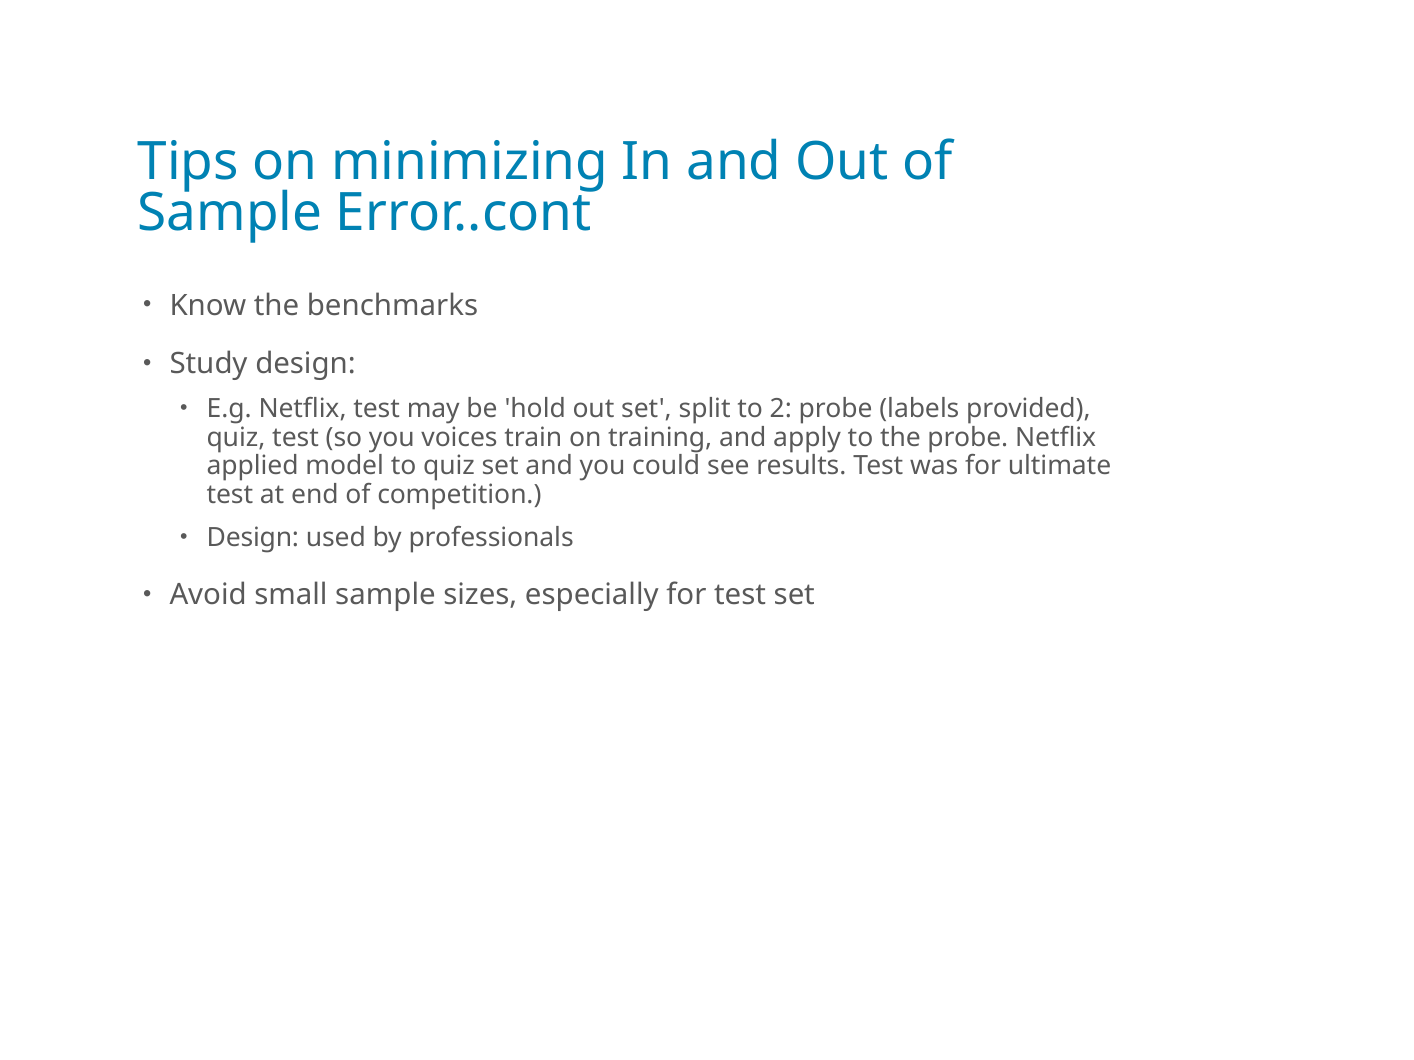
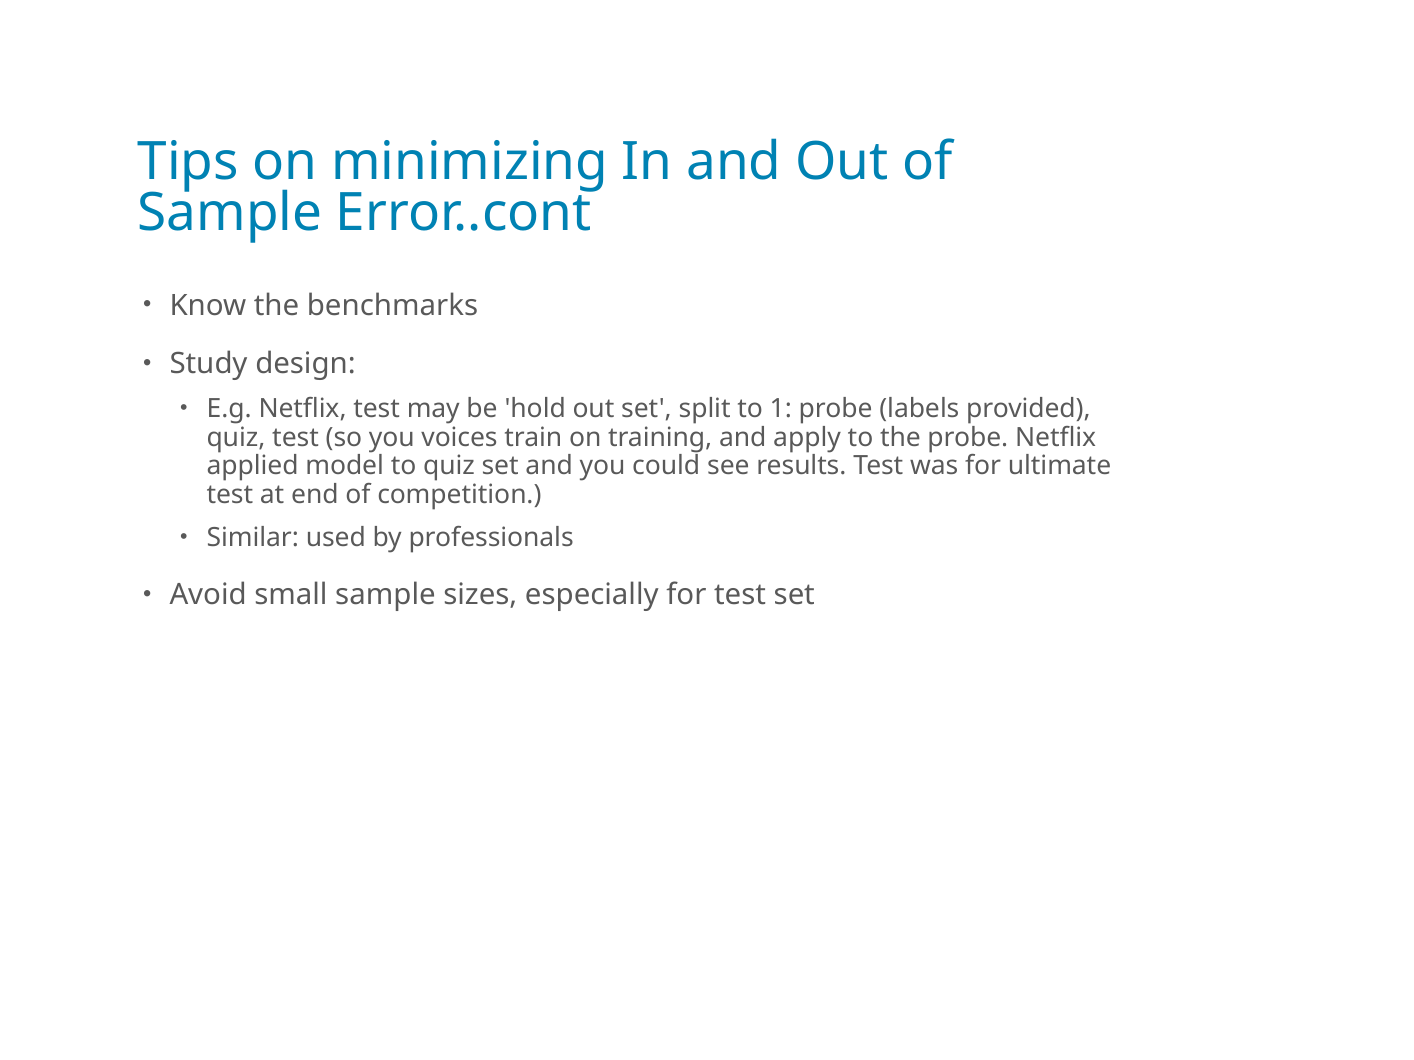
2: 2 -> 1
Design at (253, 538): Design -> Similar
